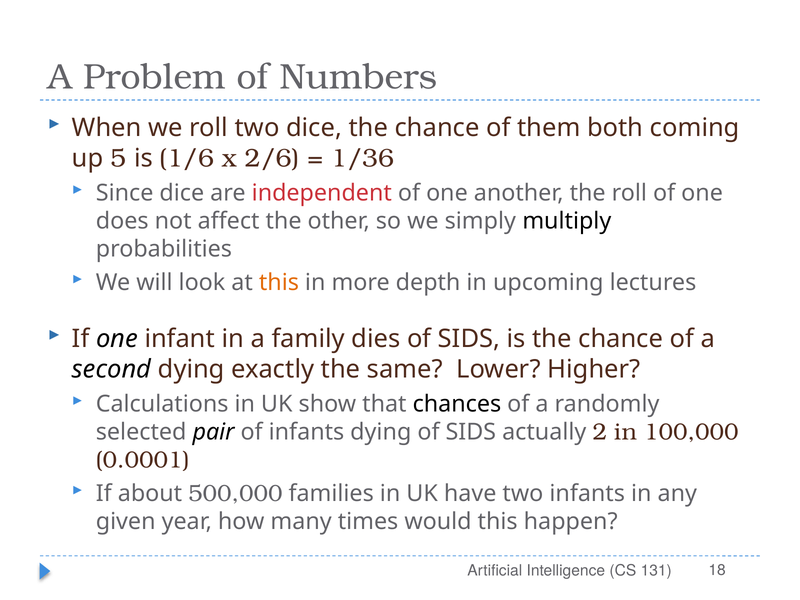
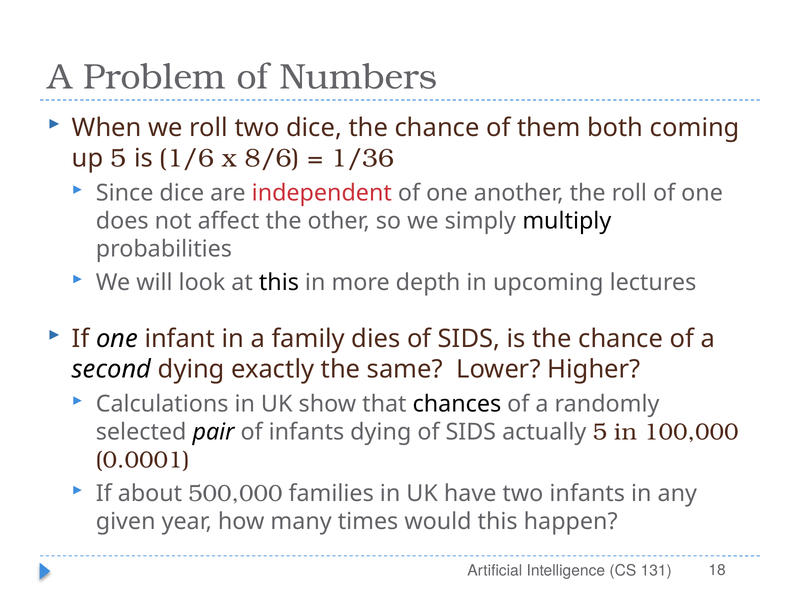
2/6: 2/6 -> 8/6
this at (279, 283) colour: orange -> black
actually 2: 2 -> 5
